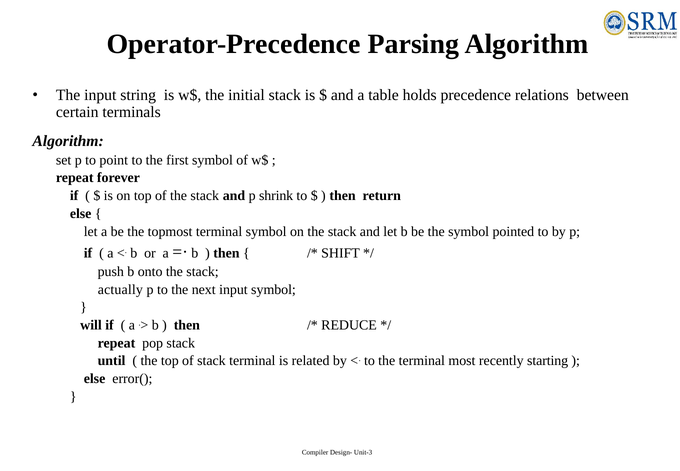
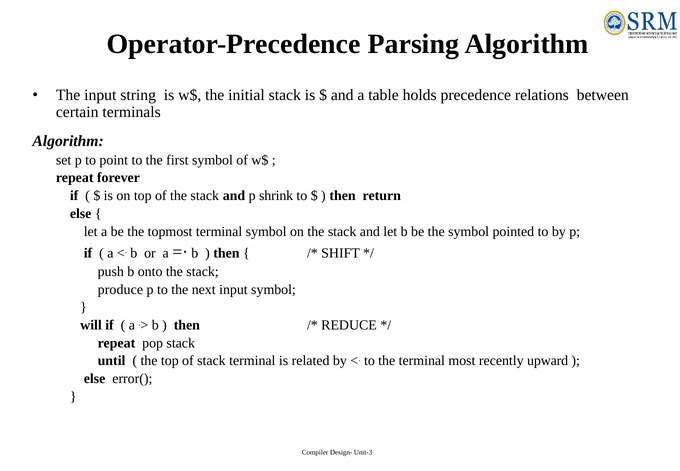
actually: actually -> produce
starting: starting -> upward
